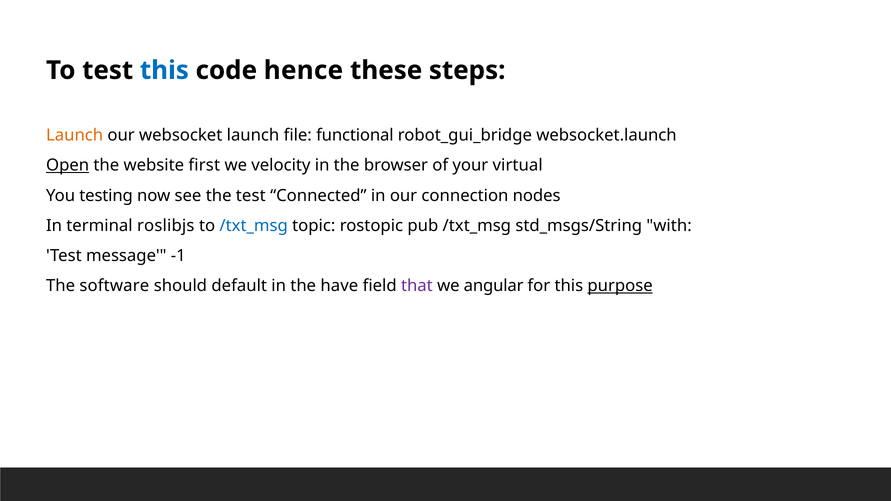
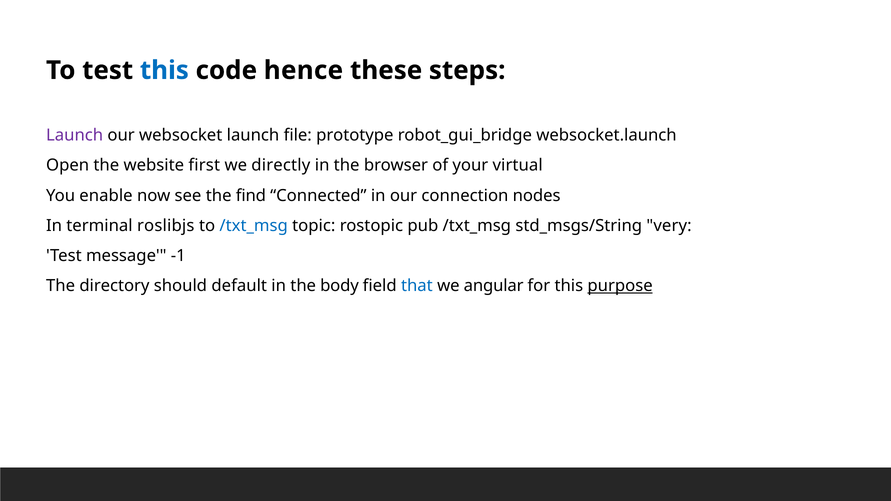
Launch at (75, 135) colour: orange -> purple
functional: functional -> prototype
Open underline: present -> none
velocity: velocity -> directly
testing: testing -> enable
the test: test -> find
with: with -> very
software: software -> directory
have: have -> body
that colour: purple -> blue
